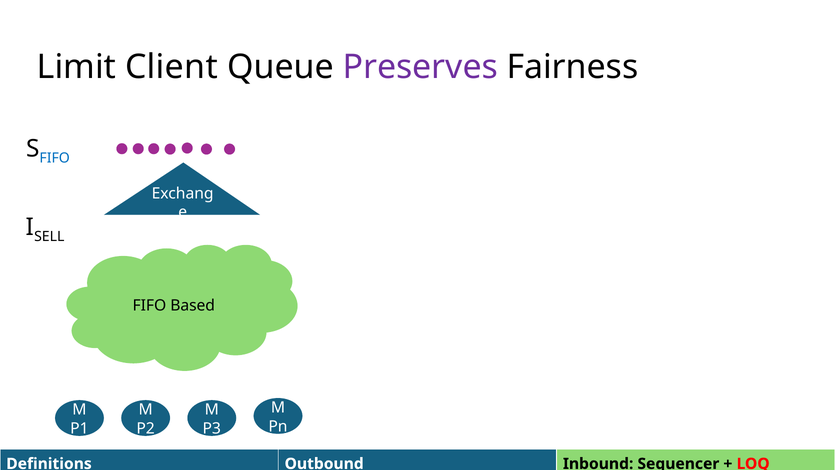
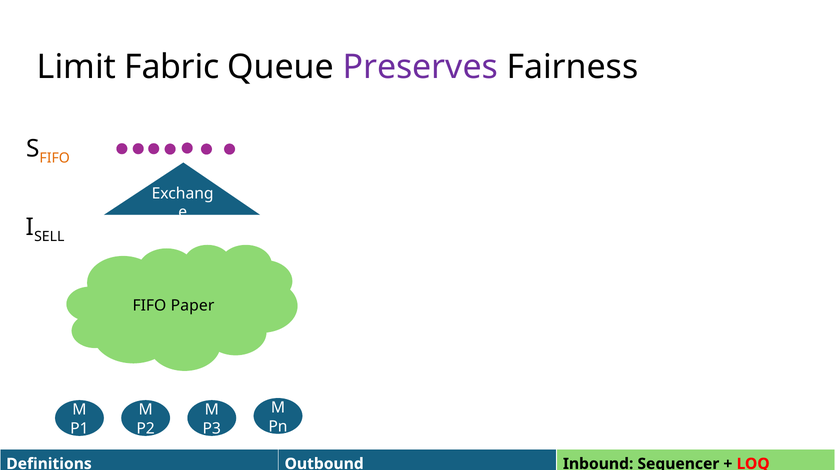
Client: Client -> Fabric
FIFO at (55, 158) colour: blue -> orange
Based: Based -> Paper
